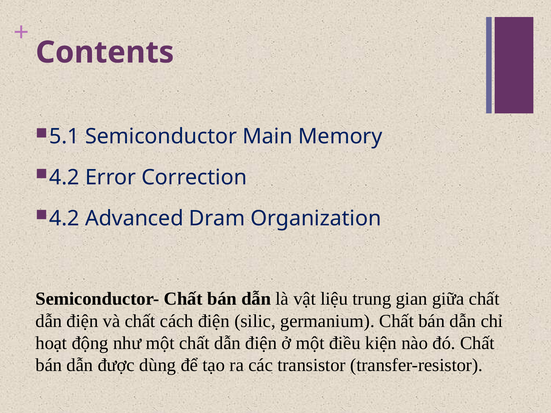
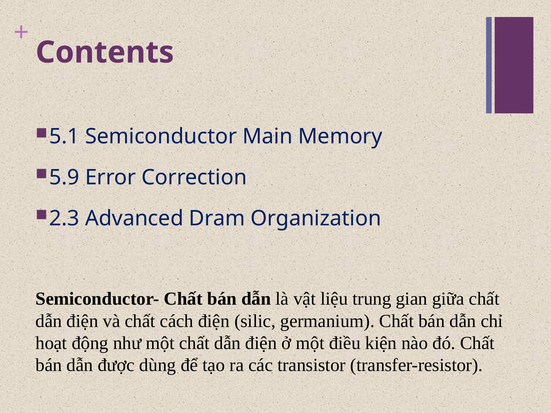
4.2 at (64, 177): 4.2 -> 5.9
4.2 at (64, 218): 4.2 -> 2.3
